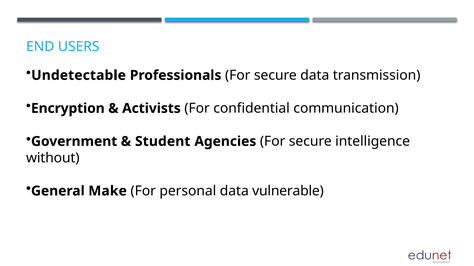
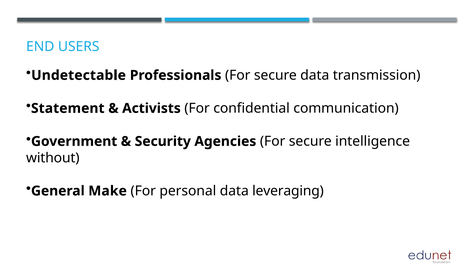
Encryption: Encryption -> Statement
Student: Student -> Security
vulnerable: vulnerable -> leveraging
